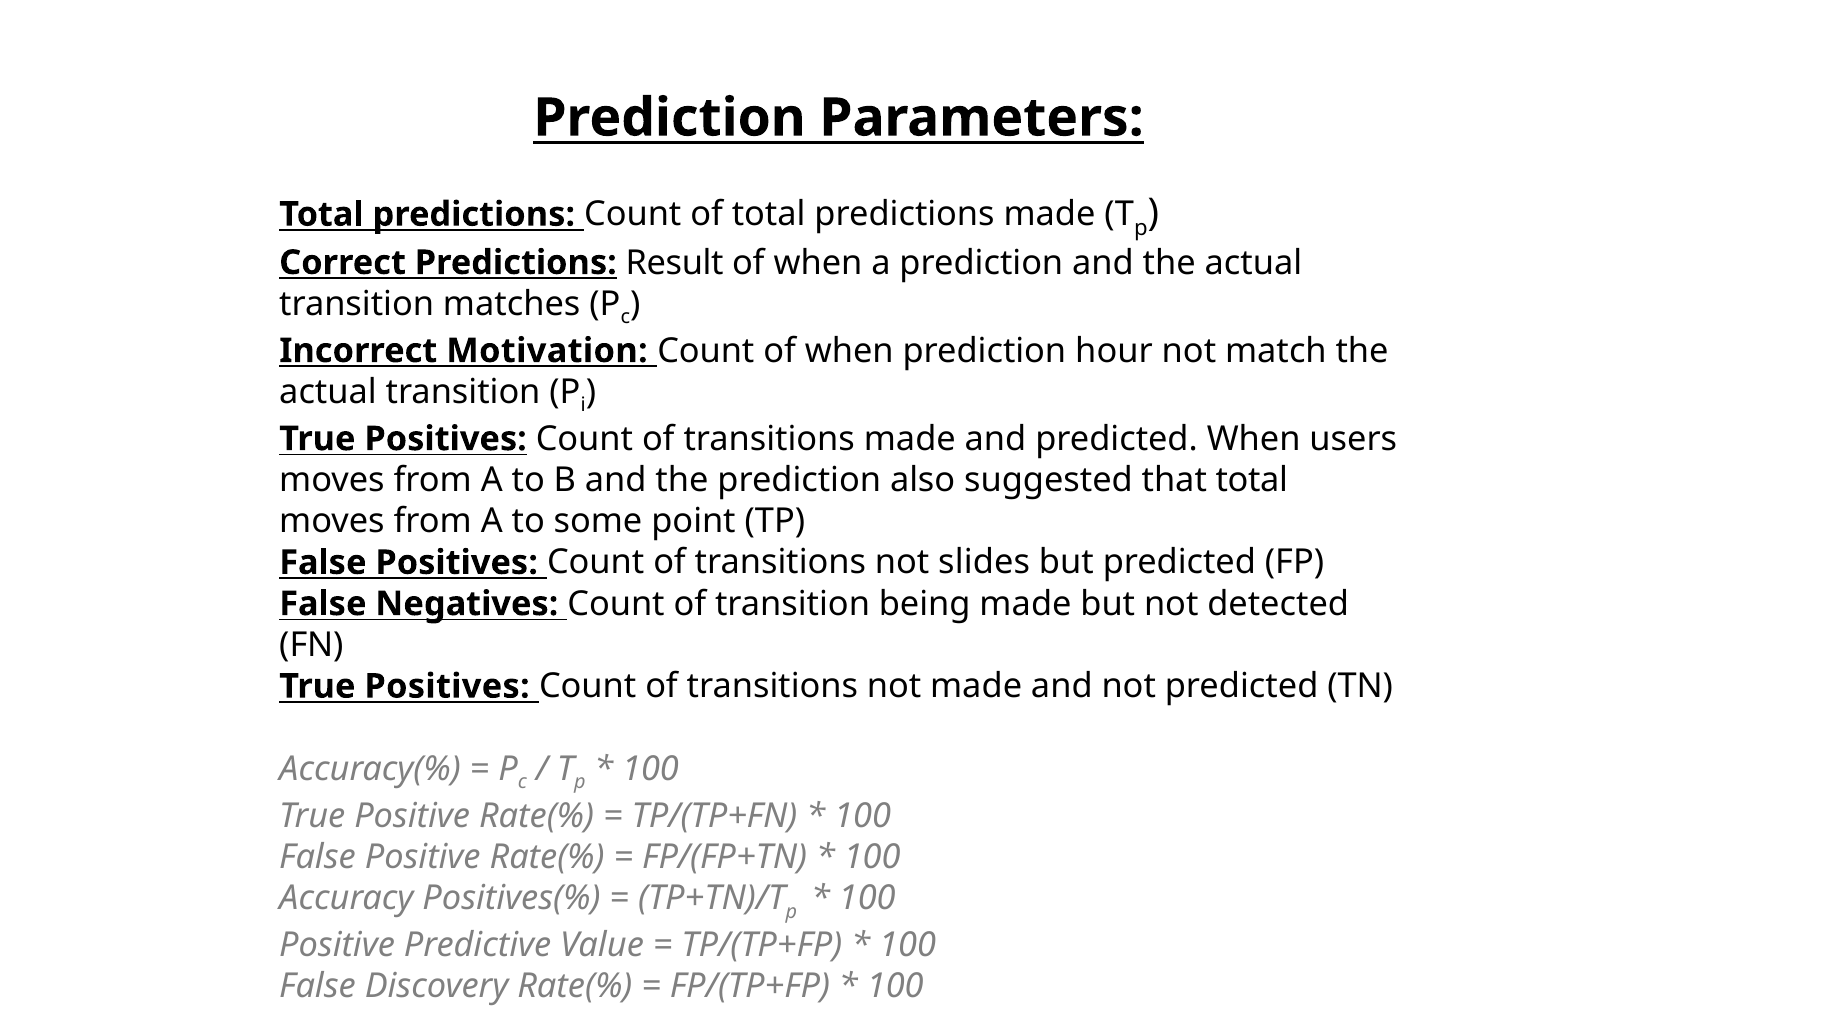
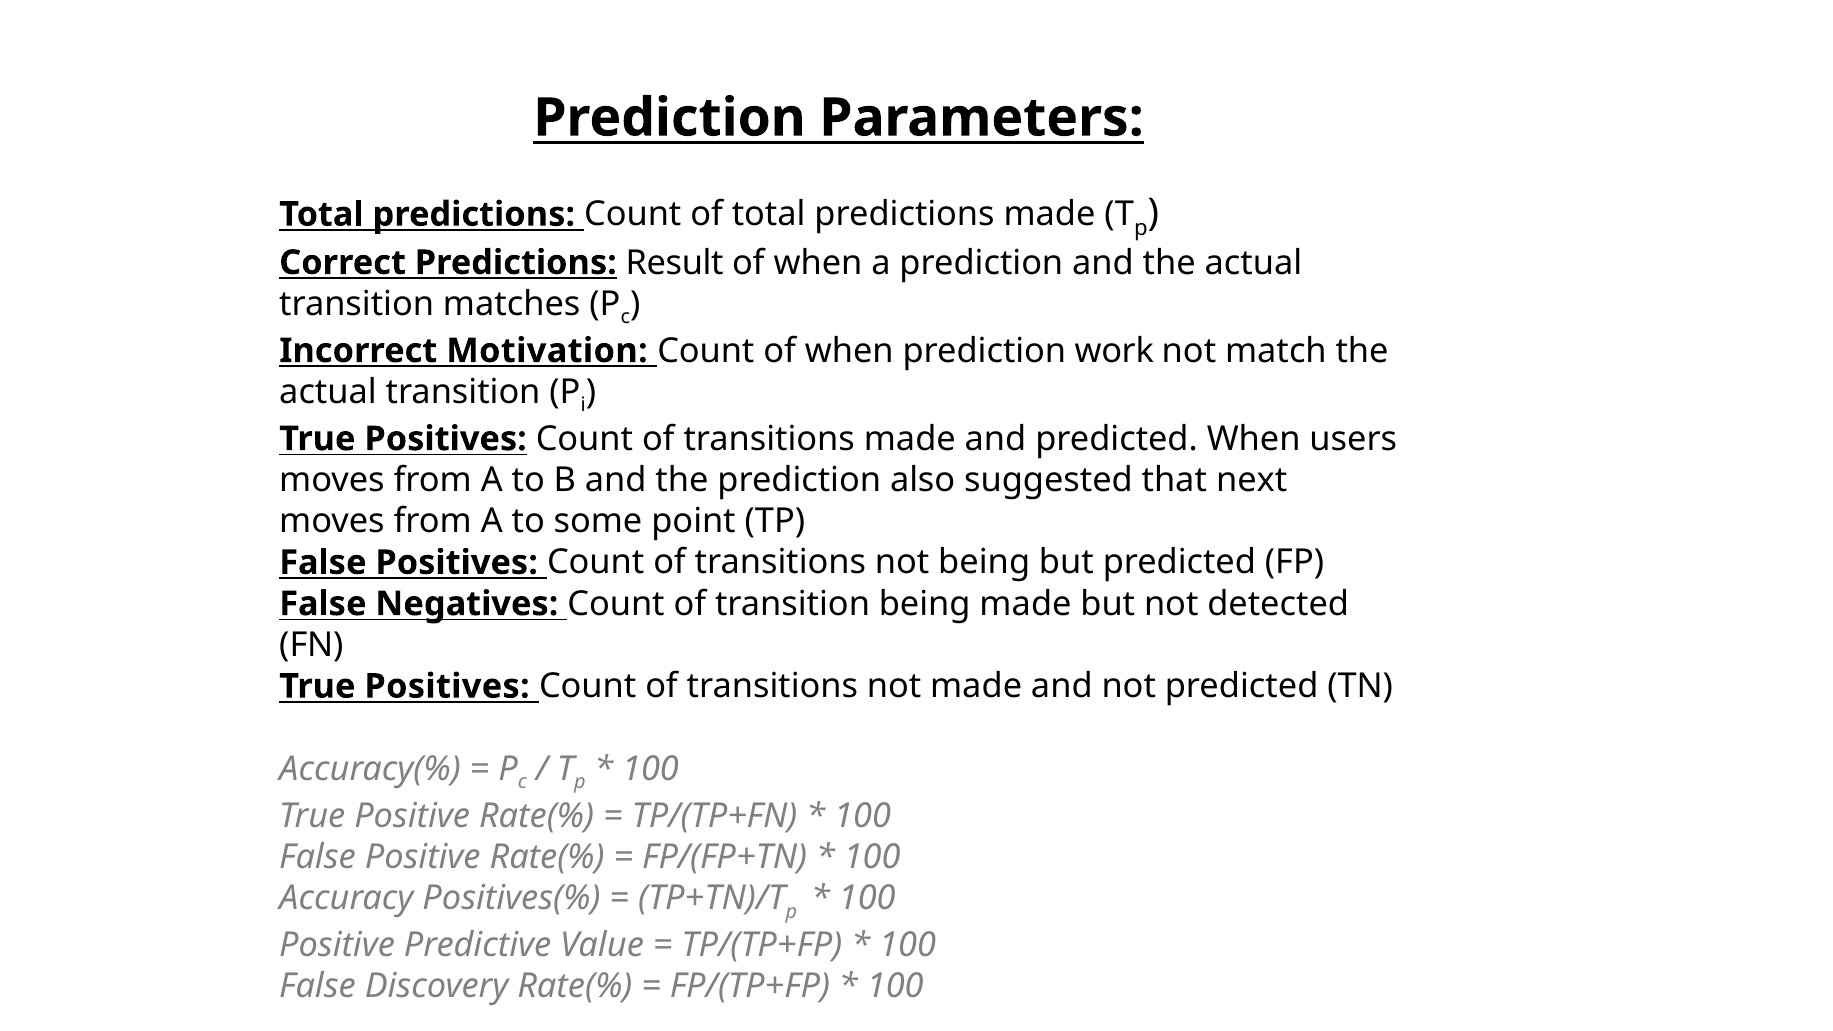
hour: hour -> work
that total: total -> next
not slides: slides -> being
